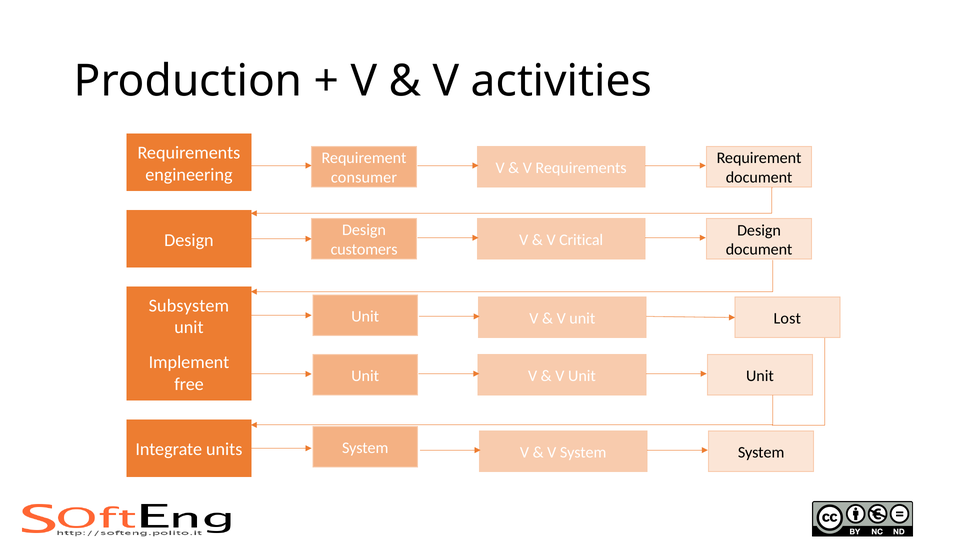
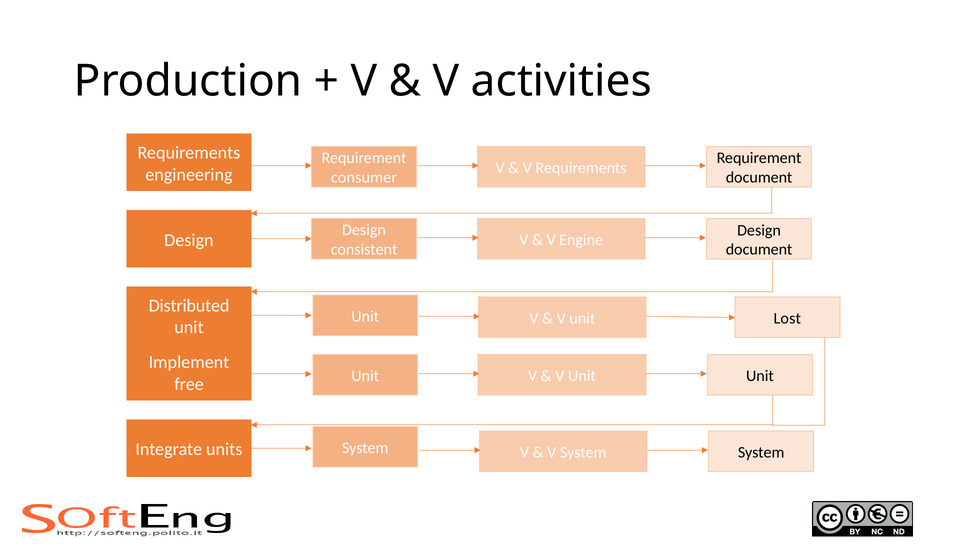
Critical: Critical -> Engine
customers: customers -> consistent
Subsystem: Subsystem -> Distributed
